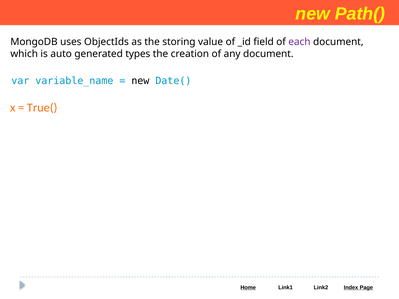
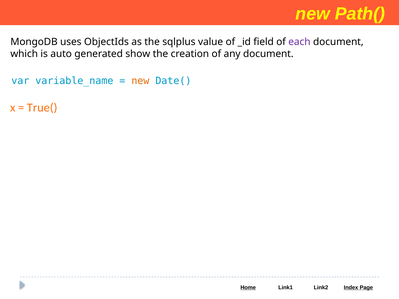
storing: storing -> sqlplus
types: types -> show
new at (140, 81) colour: black -> orange
